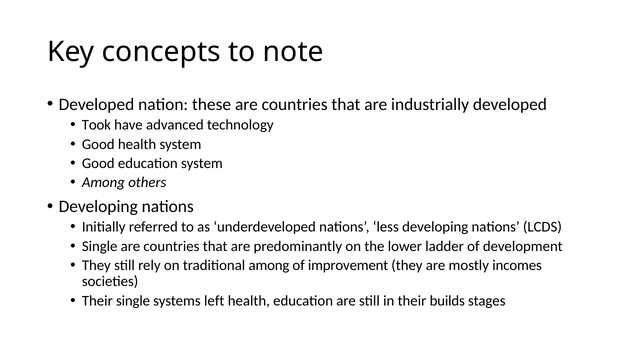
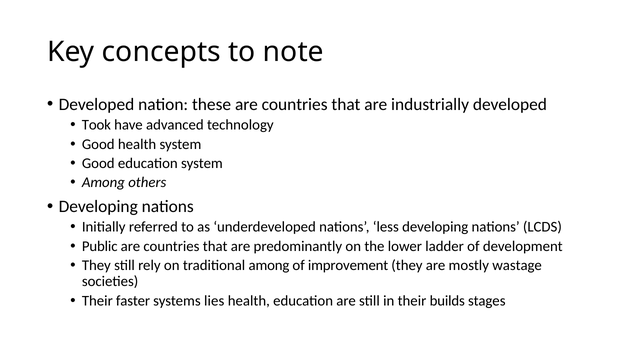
Single at (100, 246): Single -> Public
incomes: incomes -> wastage
Their single: single -> faster
left: left -> lies
